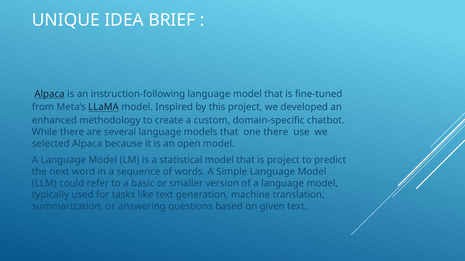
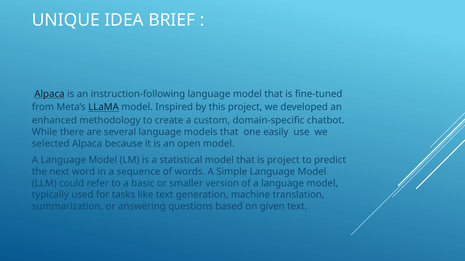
one there: there -> easily
